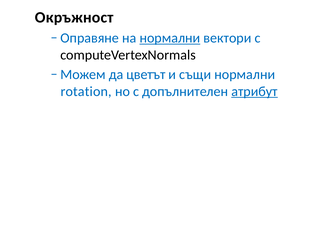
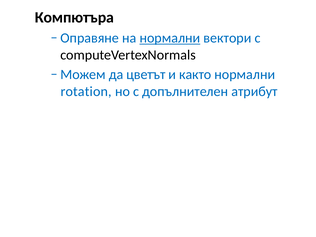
Окръжност: Окръжност -> Компютъра
същи: същи -> както
атрибут underline: present -> none
